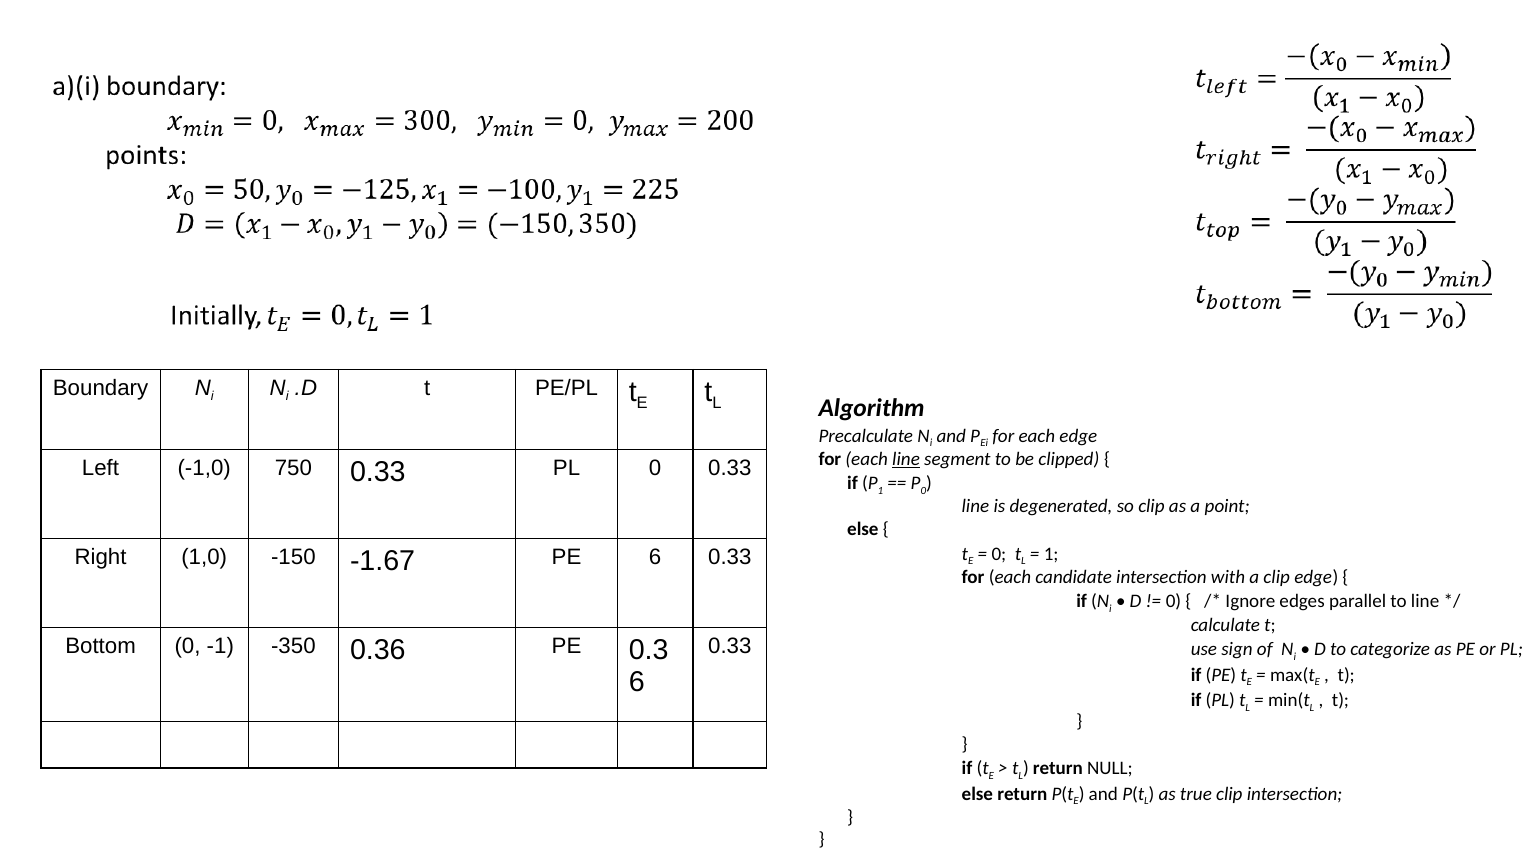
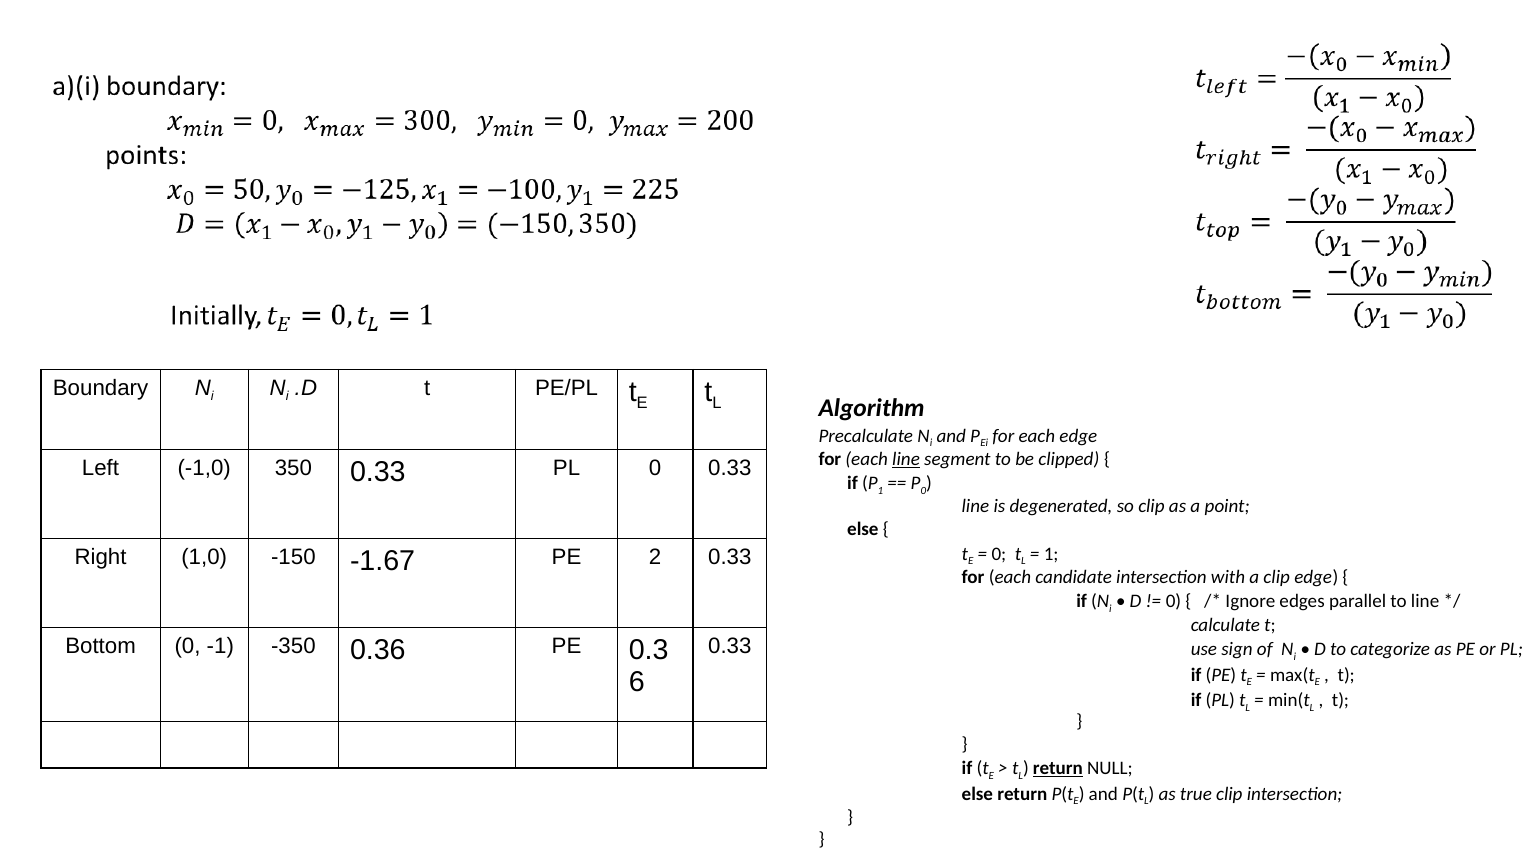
750: 750 -> 350
PE 6: 6 -> 2
return at (1058, 768) underline: none -> present
